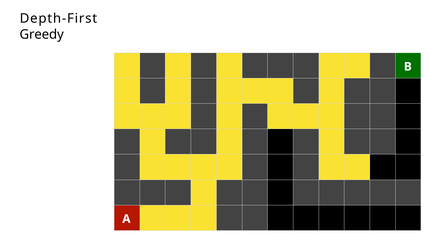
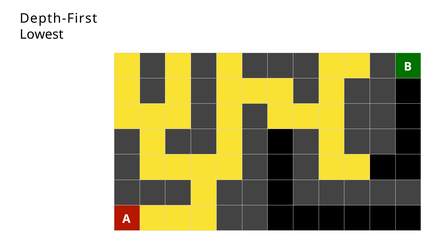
Greedy: Greedy -> Lowest
